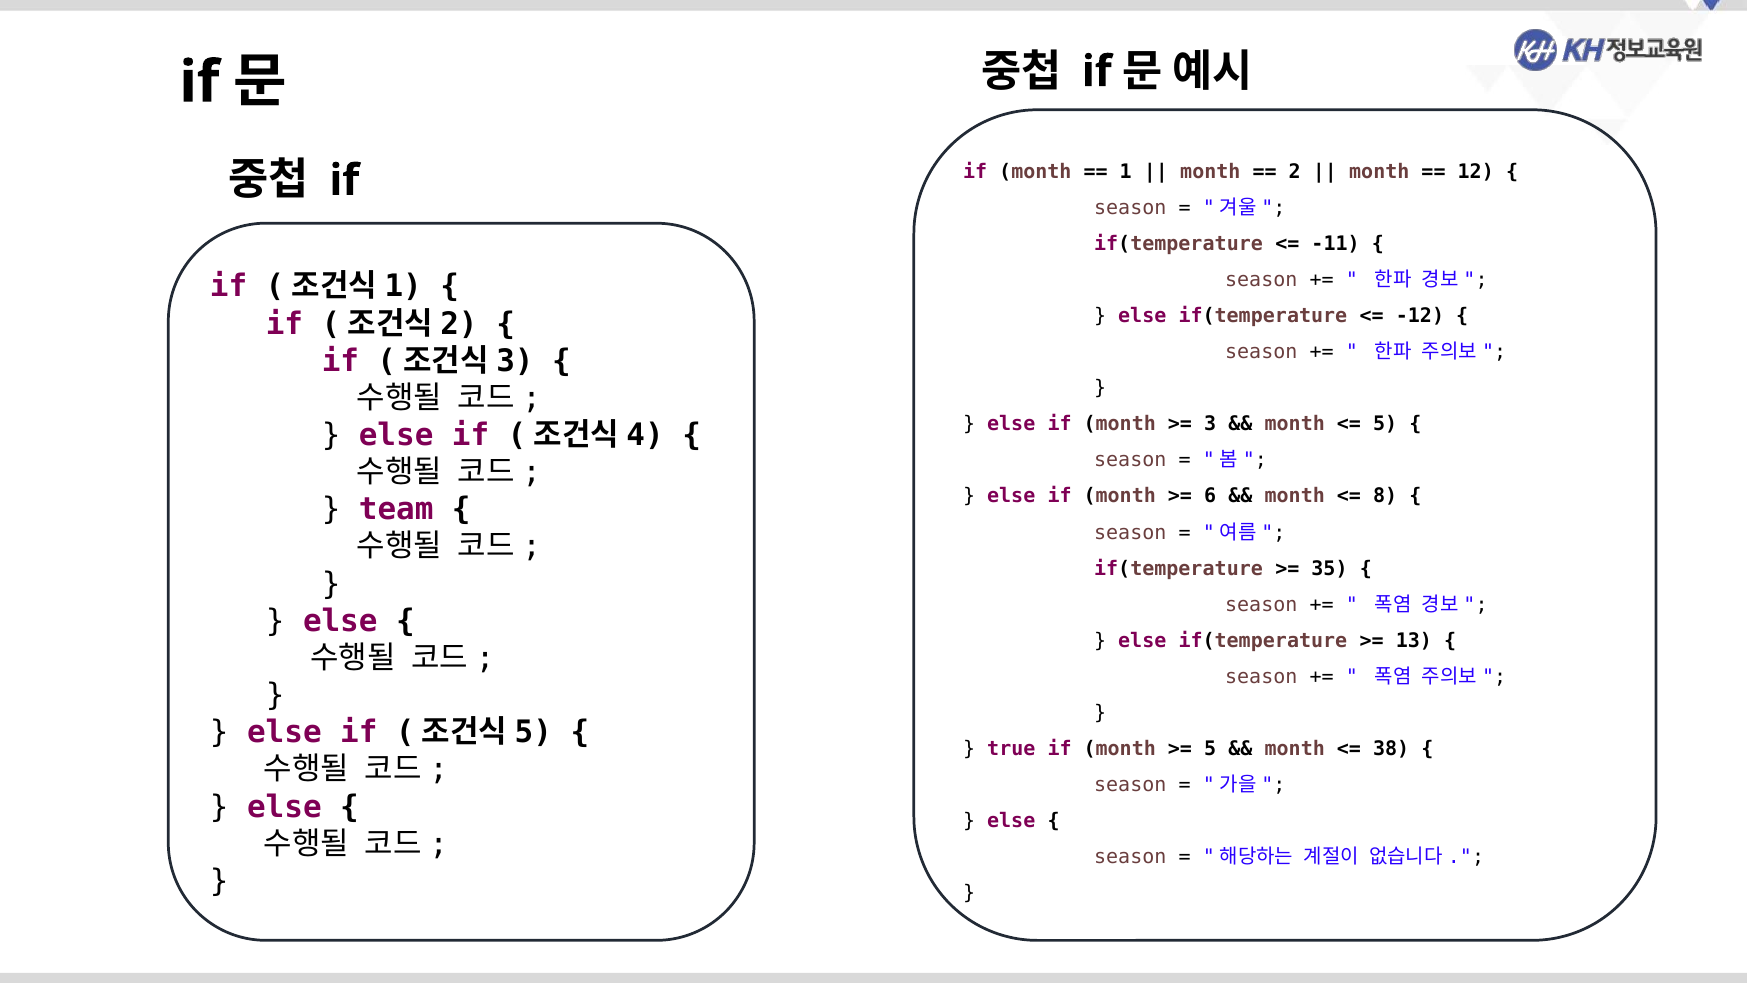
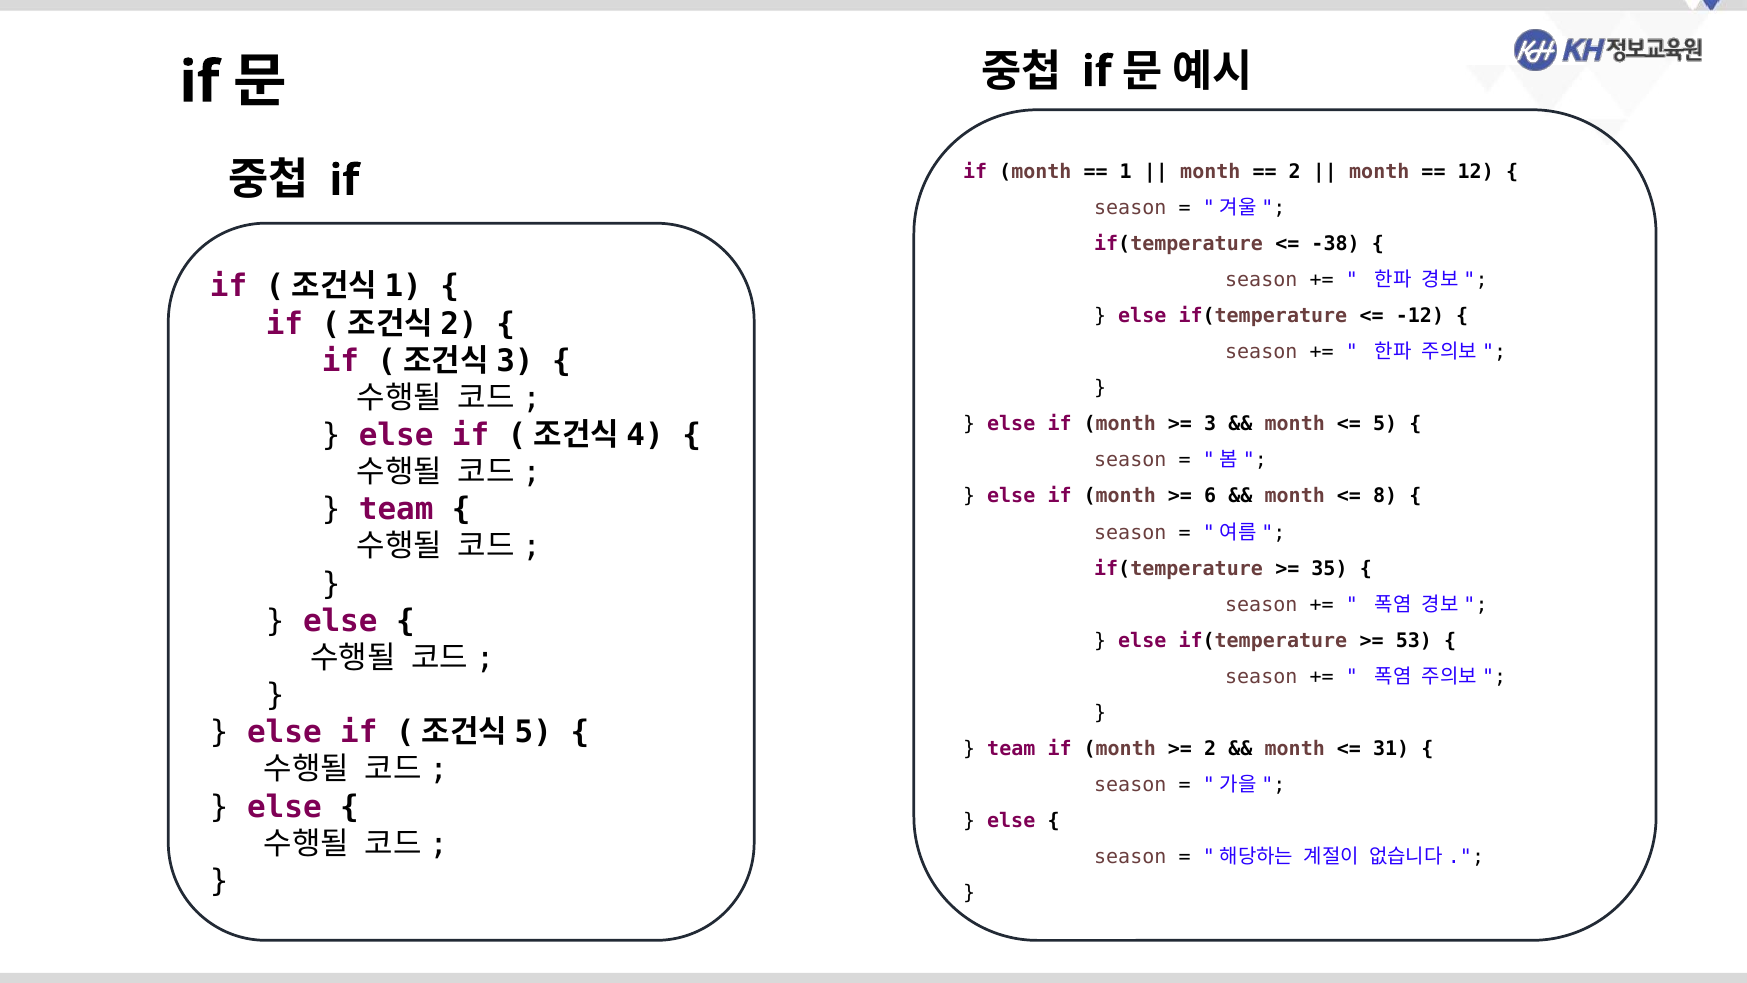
-11: -11 -> -38
13: 13 -> 53
true at (1011, 749): true -> team
5 at (1210, 749): 5 -> 2
38: 38 -> 31
